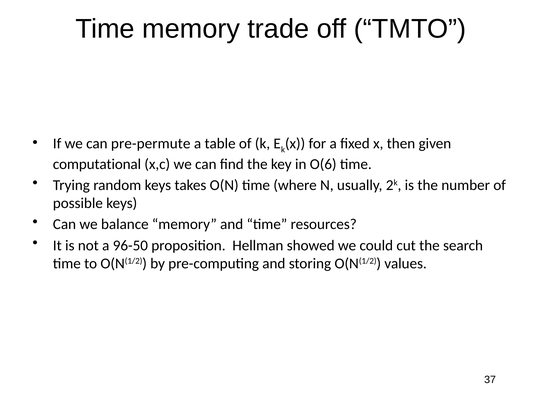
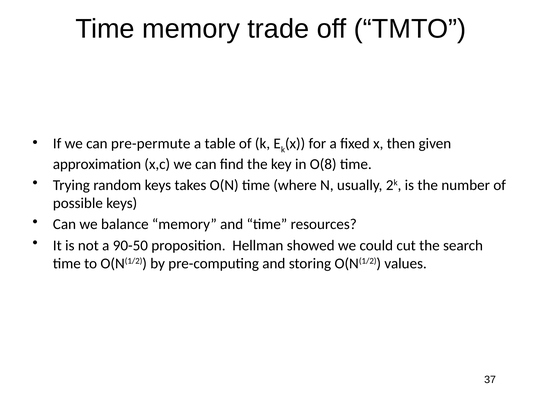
computational: computational -> approximation
O(6: O(6 -> O(8
96-50: 96-50 -> 90-50
